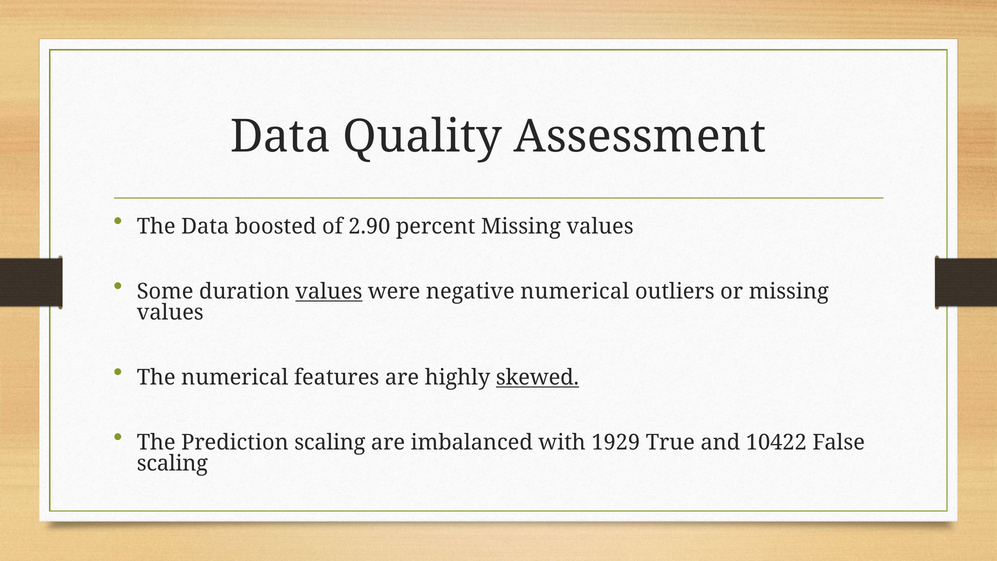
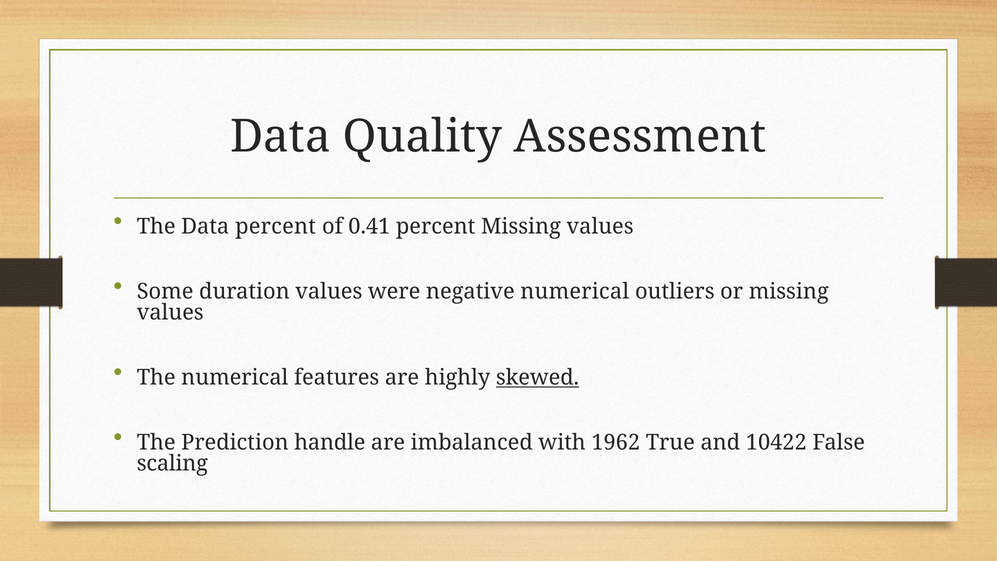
Data boosted: boosted -> percent
2.90: 2.90 -> 0.41
values at (329, 292) underline: present -> none
Prediction scaling: scaling -> handle
1929: 1929 -> 1962
